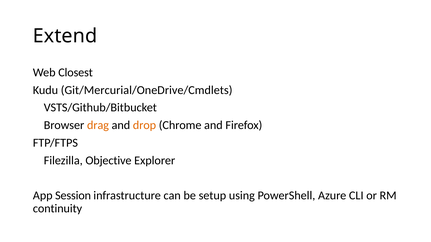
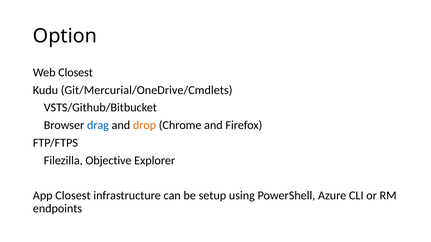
Extend: Extend -> Option
drag colour: orange -> blue
App Session: Session -> Closest
continuity: continuity -> endpoints
